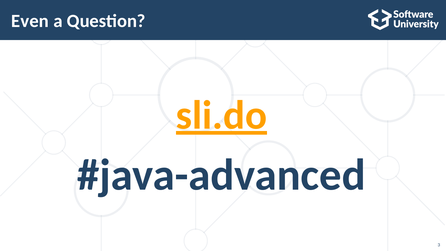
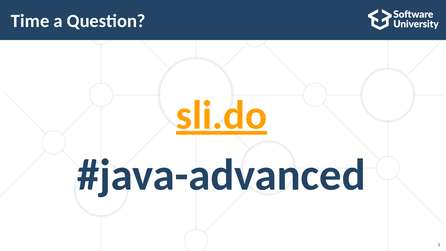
Even: Even -> Time
